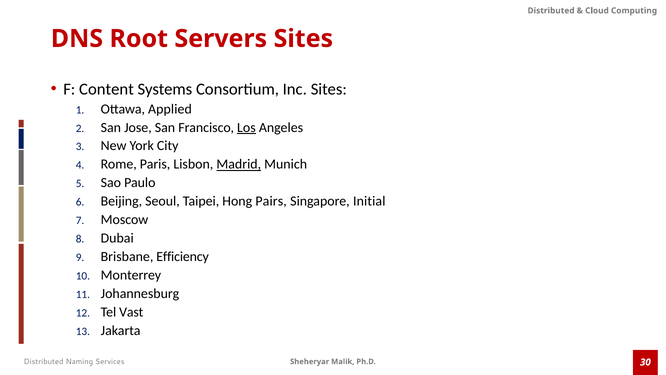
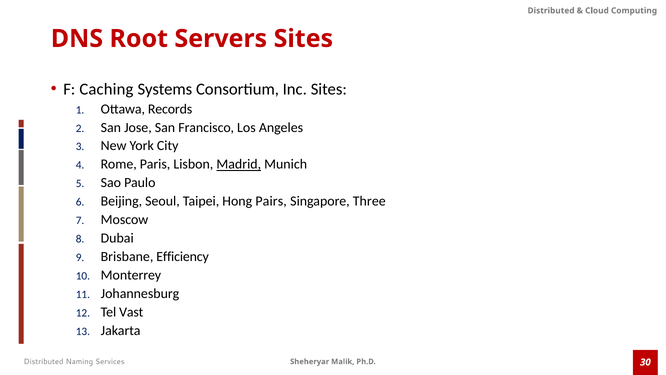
Content: Content -> Caching
Applied: Applied -> Records
Los underline: present -> none
Initial: Initial -> Three
